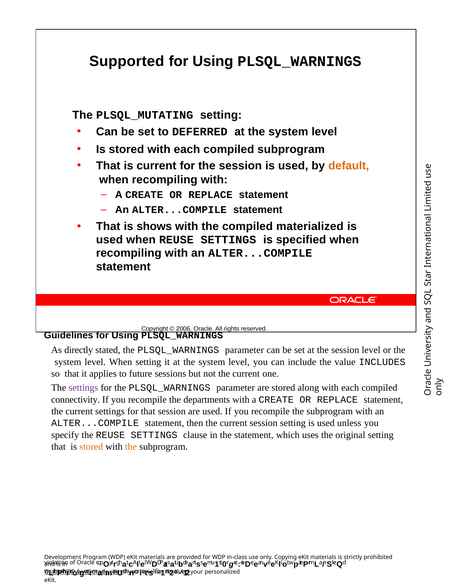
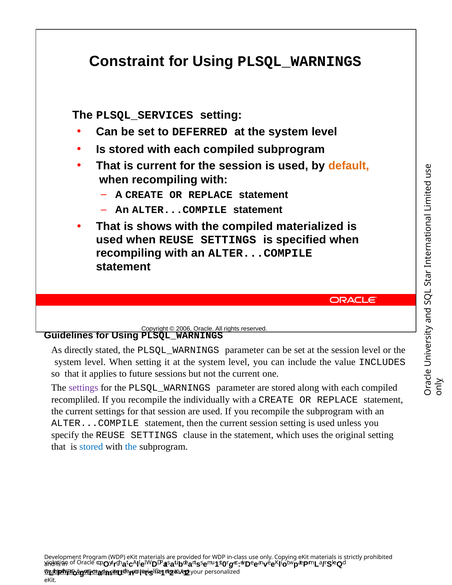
Supported: Supported -> Constraint
PLSQL_MUTATING: PLSQL_MUTATING -> PLSQL_SERVICES
connectivity: connectivity -> recompliled
departments: departments -> individually
stored at (91, 447) colour: orange -> blue
the at (131, 447) colour: orange -> blue
